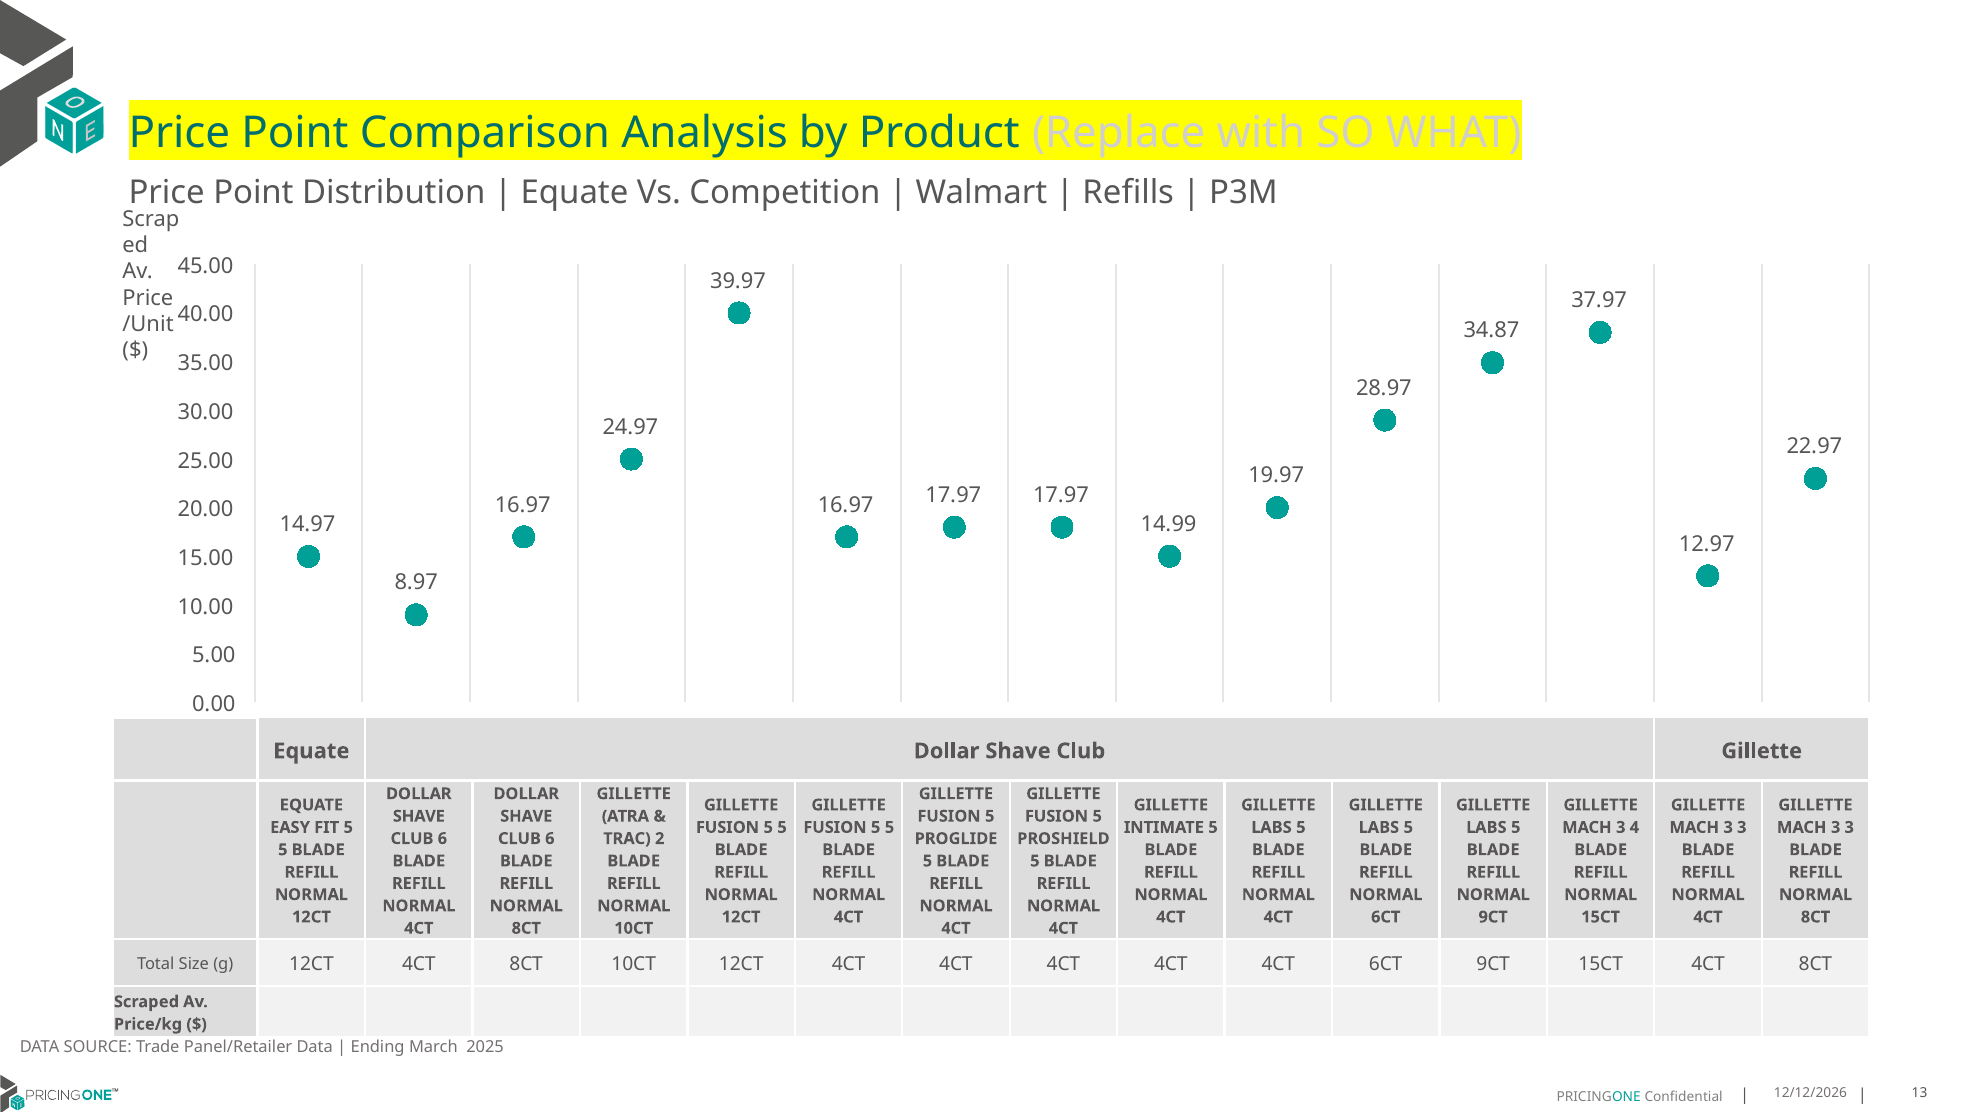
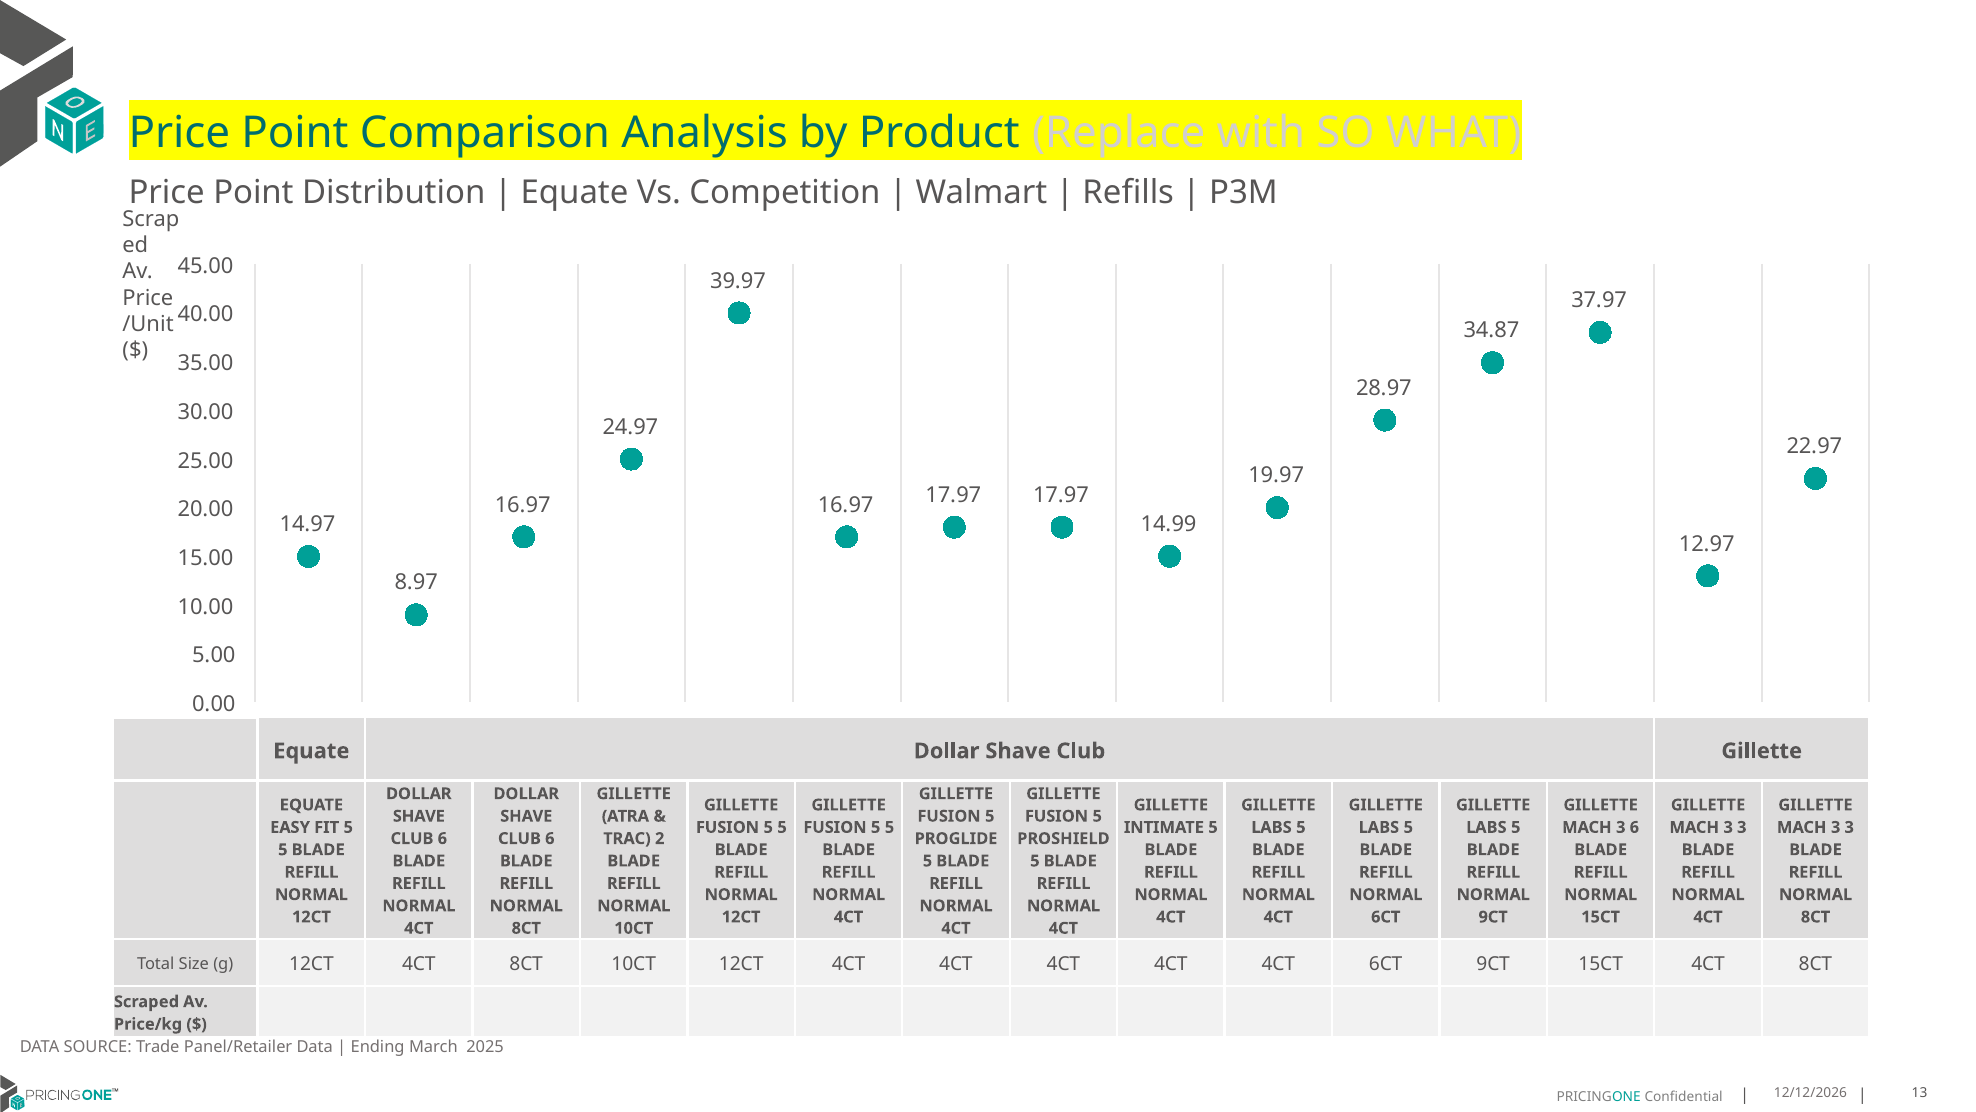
3 4: 4 -> 6
